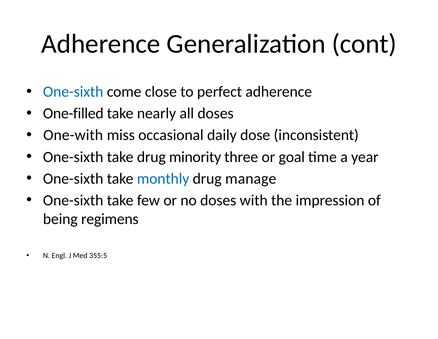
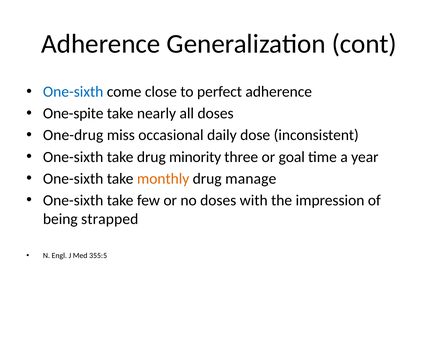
One-filled: One-filled -> One-spite
One-with: One-with -> One-drug
monthly colour: blue -> orange
regimens: regimens -> strapped
